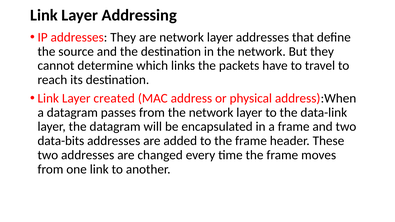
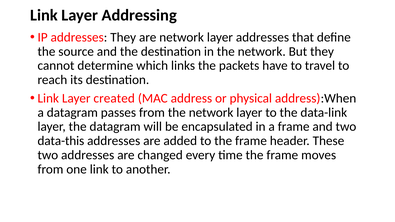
data-bits: data-bits -> data-this
